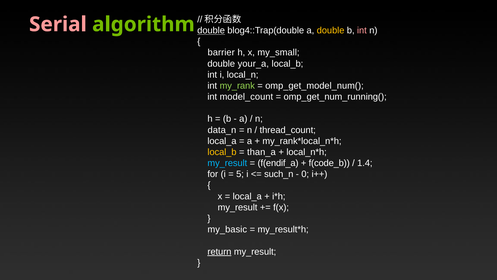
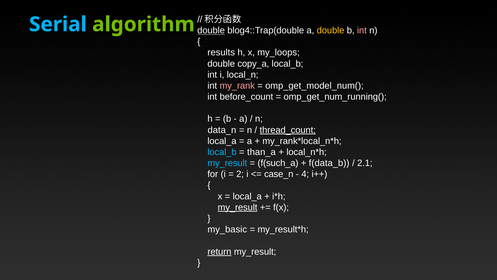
Serial colour: pink -> light blue
barrier: barrier -> results
my_small: my_small -> my_loops
your_a: your_a -> copy_a
my_rank colour: light green -> pink
model_count: model_count -> before_count
thread_count underline: none -> present
local_b at (222, 152) colour: yellow -> light blue
f(endif_a: f(endif_a -> f(such_a
f(code_b: f(code_b -> f(data_b
1.4: 1.4 -> 2.1
5: 5 -> 2
such_n: such_n -> case_n
0: 0 -> 4
my_result at (238, 207) underline: none -> present
